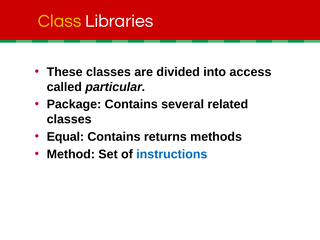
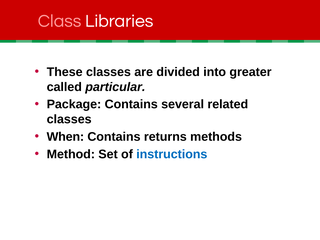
Class colour: yellow -> pink
access: access -> greater
Equal: Equal -> When
